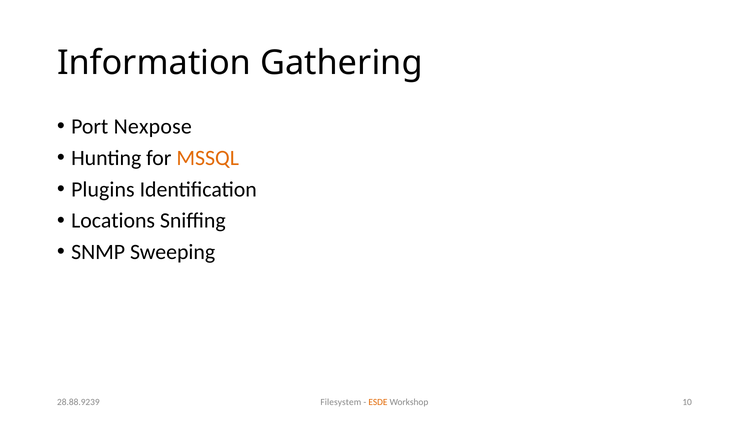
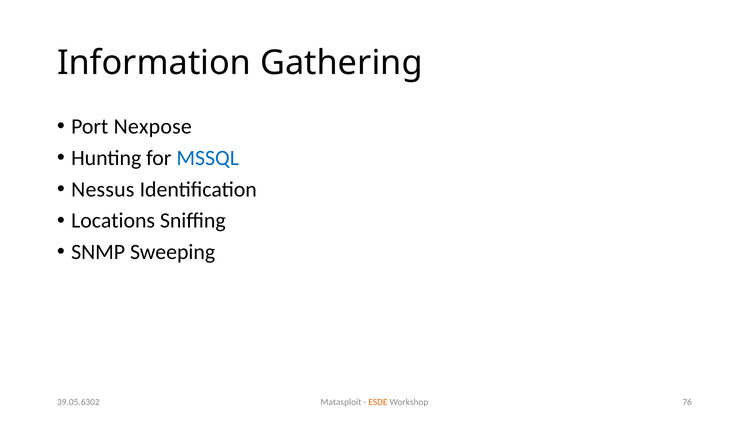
MSSQL colour: orange -> blue
Plugins: Plugins -> Nessus
Filesystem: Filesystem -> Matasploit
10: 10 -> 76
28.88.9239: 28.88.9239 -> 39.05.6302
